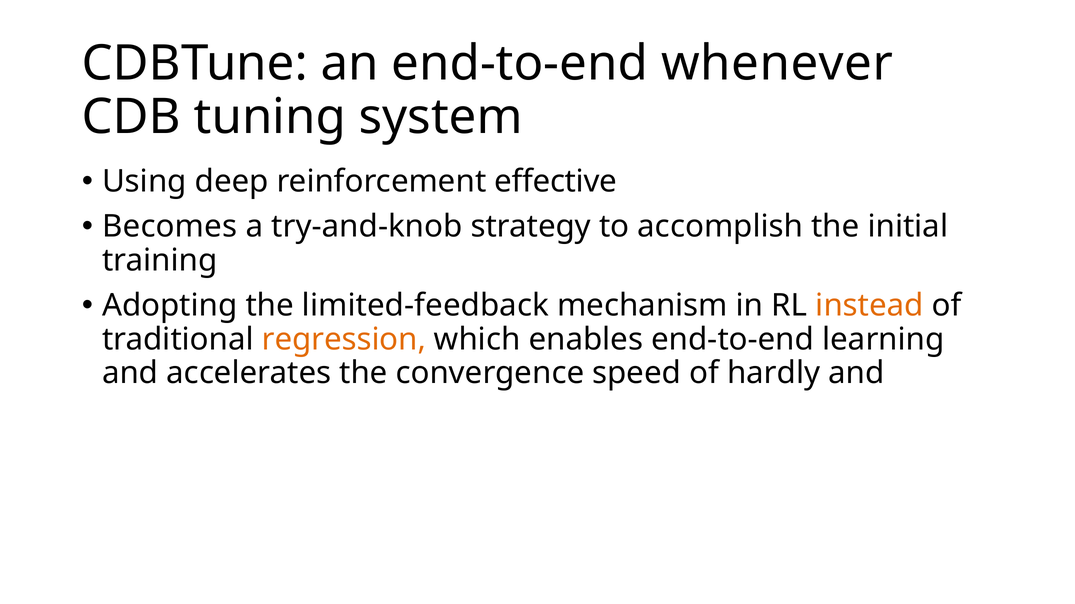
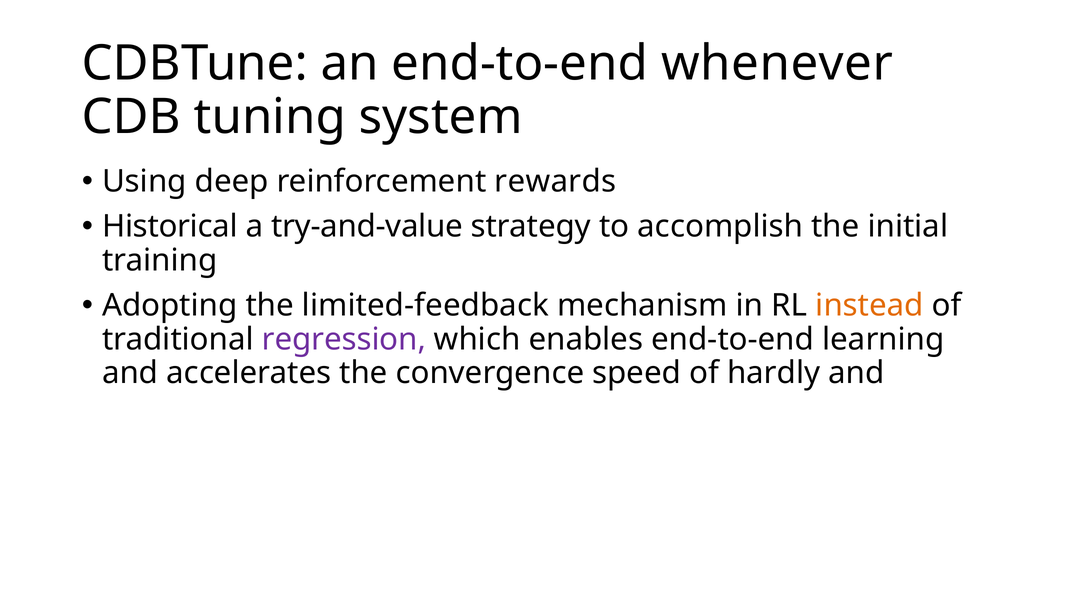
effective: effective -> rewards
Becomes: Becomes -> Historical
try-and-knob: try-and-knob -> try-and-value
regression colour: orange -> purple
